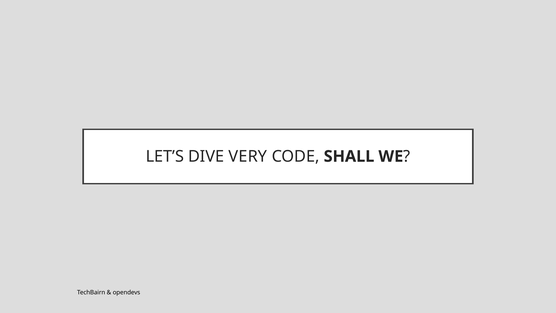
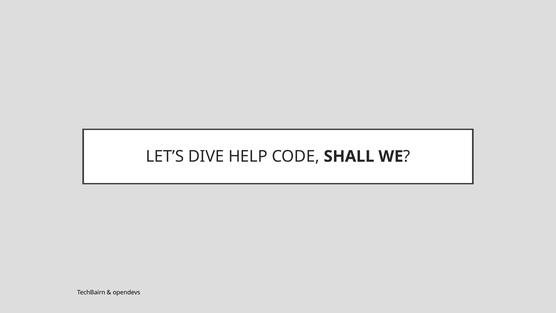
VERY: VERY -> HELP
